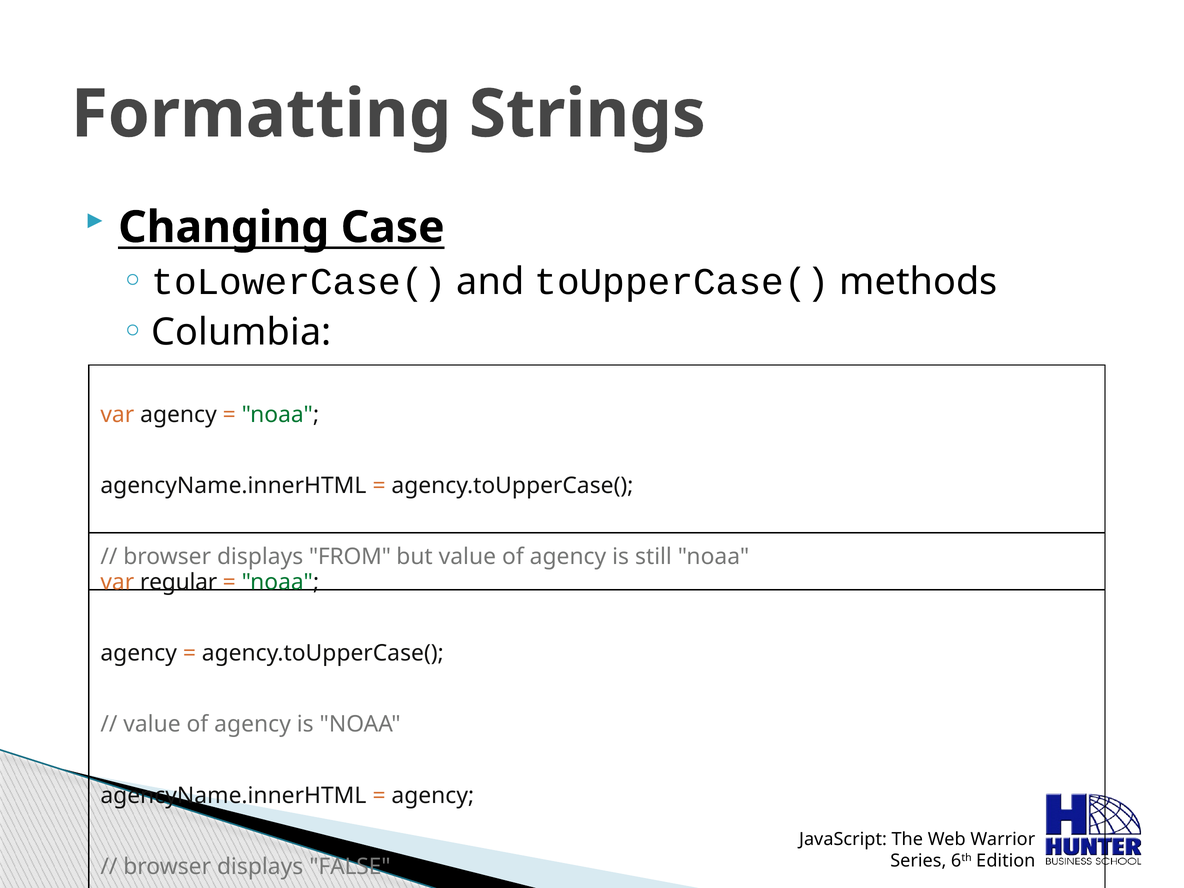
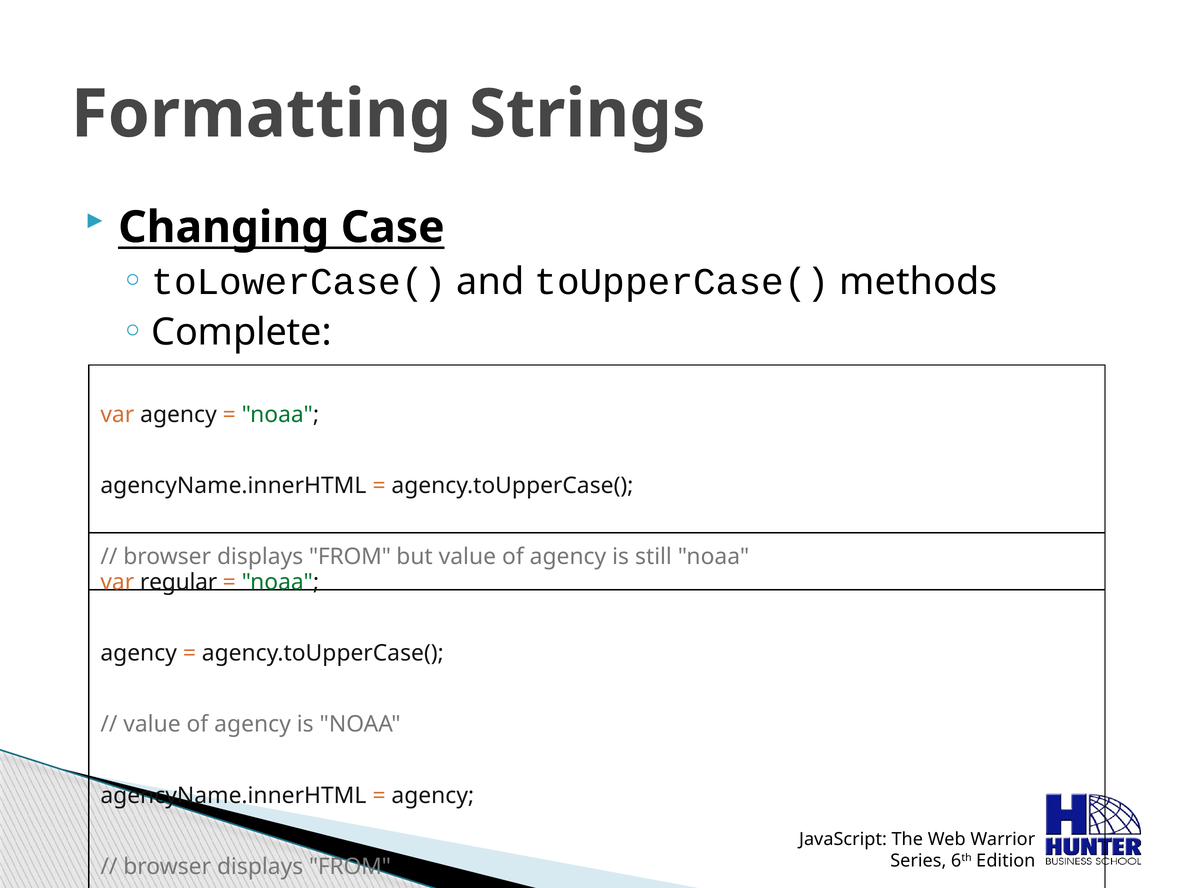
Columbia: Columbia -> Complete
FALSE at (350, 867): FALSE -> FROM
